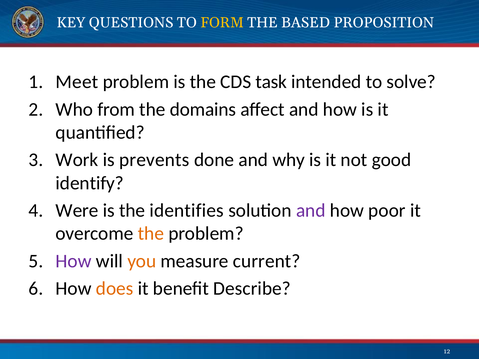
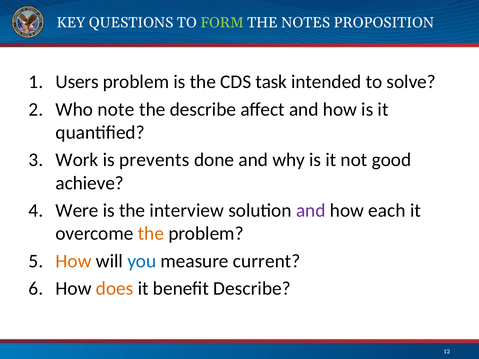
FORM colour: yellow -> light green
BASED: BASED -> NOTES
Meet: Meet -> Users
from: from -> note
the domains: domains -> describe
identify: identify -> achieve
identifies: identifies -> interview
poor: poor -> each
How at (74, 261) colour: purple -> orange
you colour: orange -> blue
